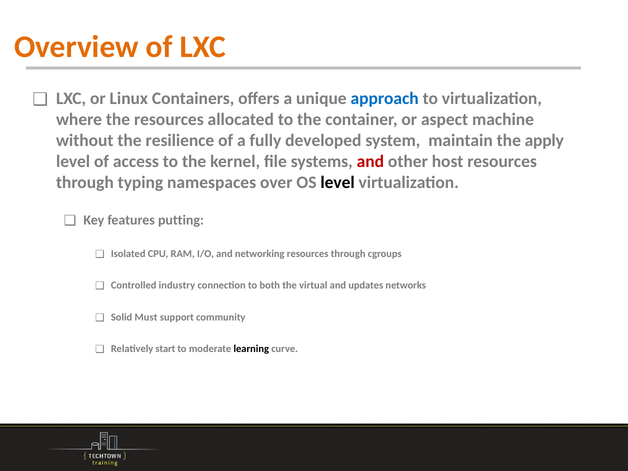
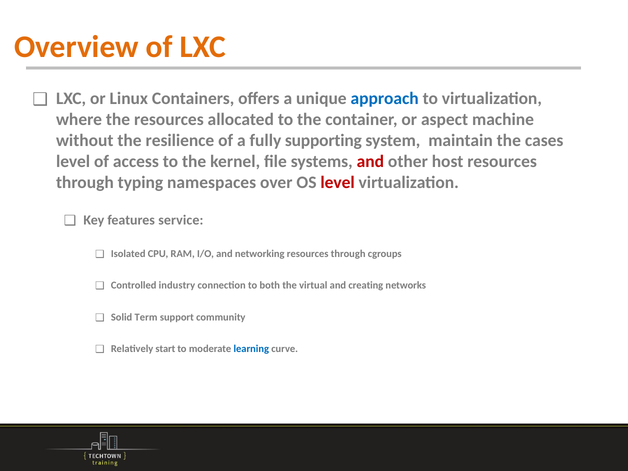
developed: developed -> supporting
apply: apply -> cases
level at (338, 182) colour: black -> red
putting: putting -> service
updates: updates -> creating
Must: Must -> Term
learning colour: black -> blue
